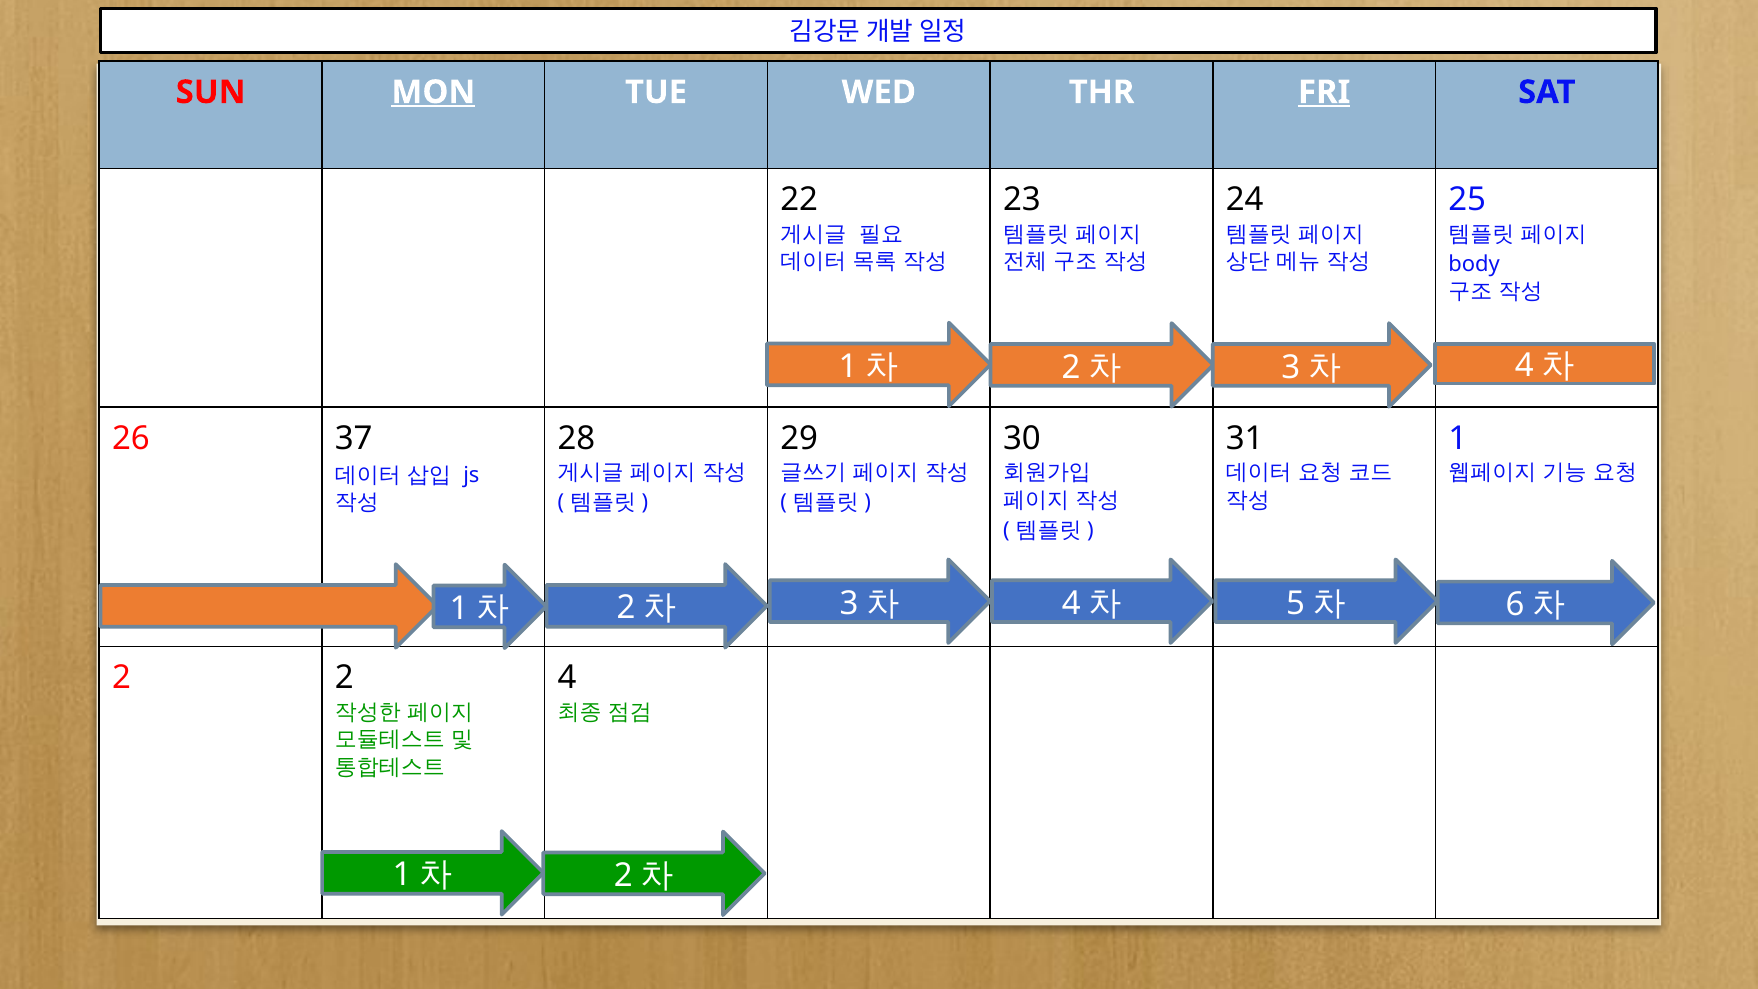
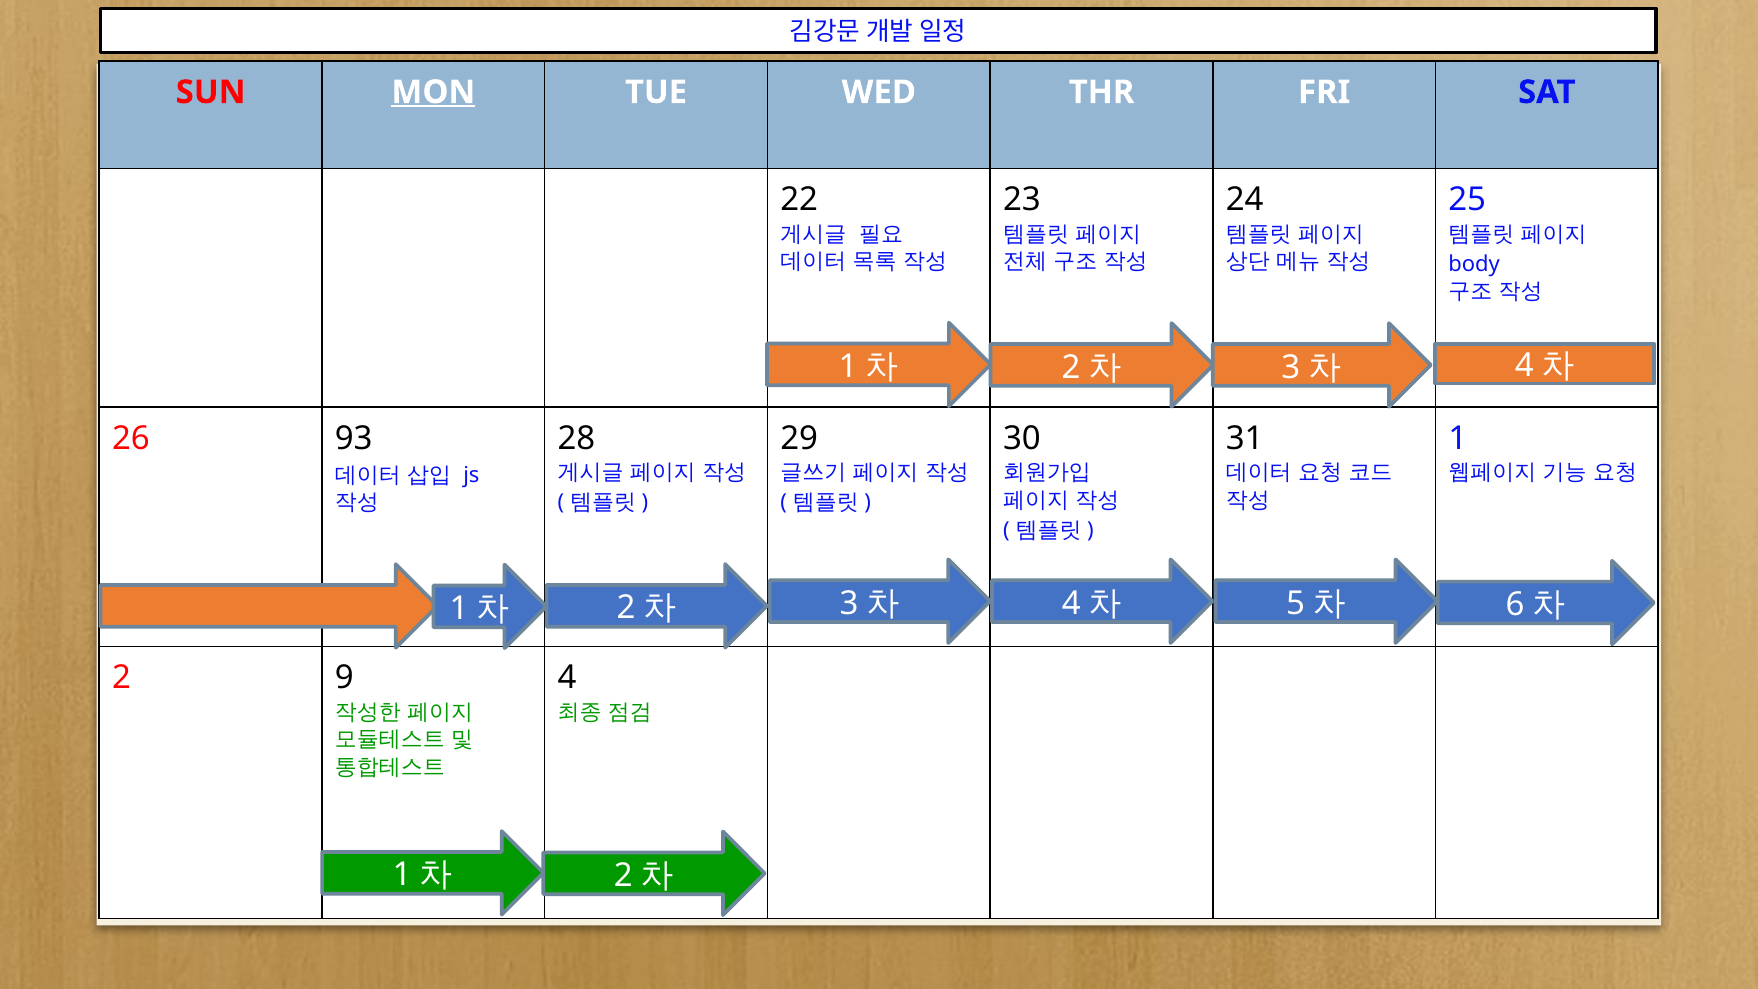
FRI underline: present -> none
37: 37 -> 93
2 2: 2 -> 9
